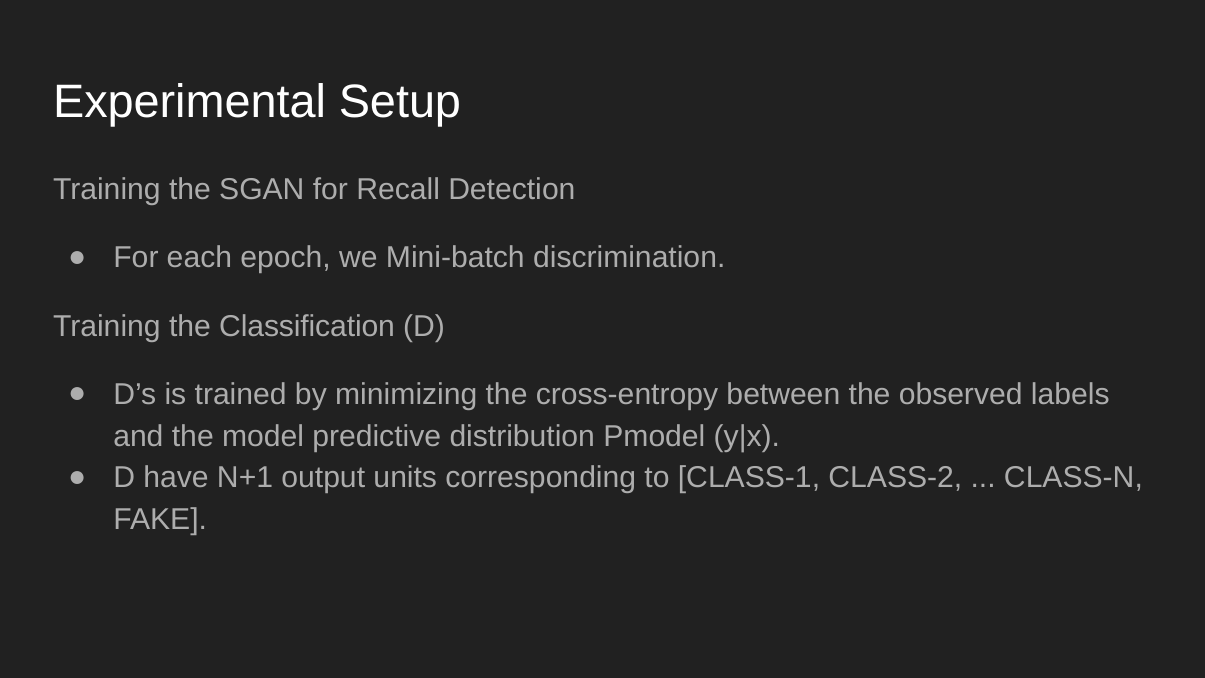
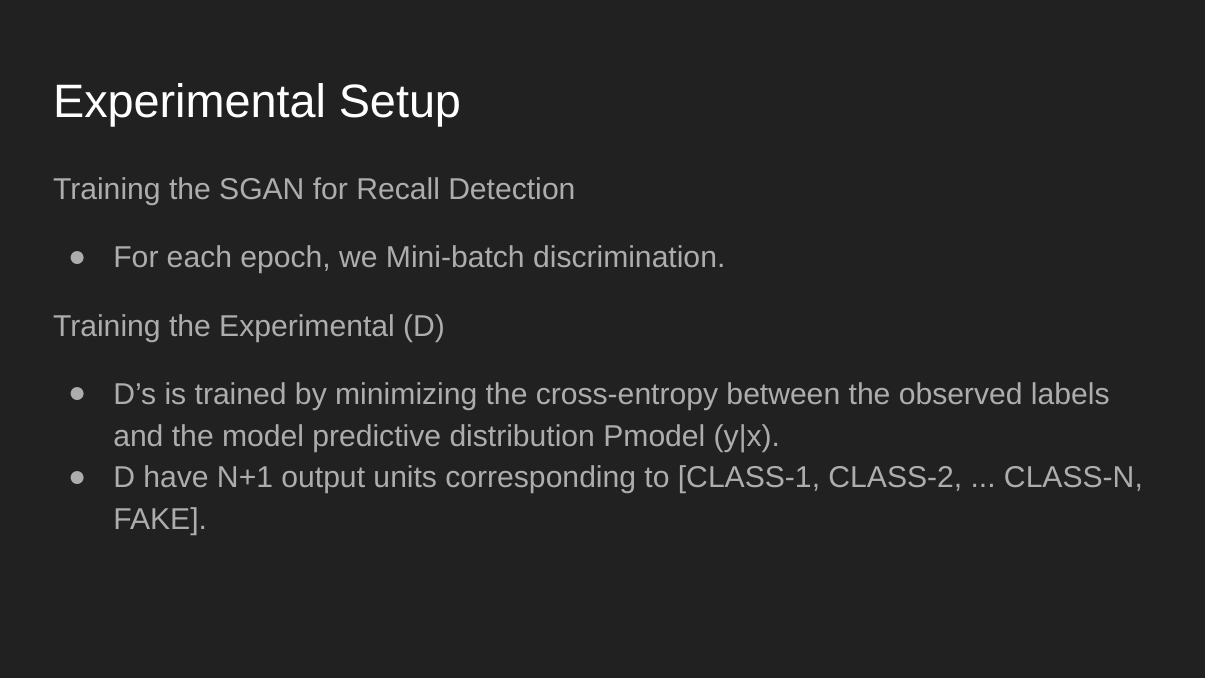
the Classification: Classification -> Experimental
